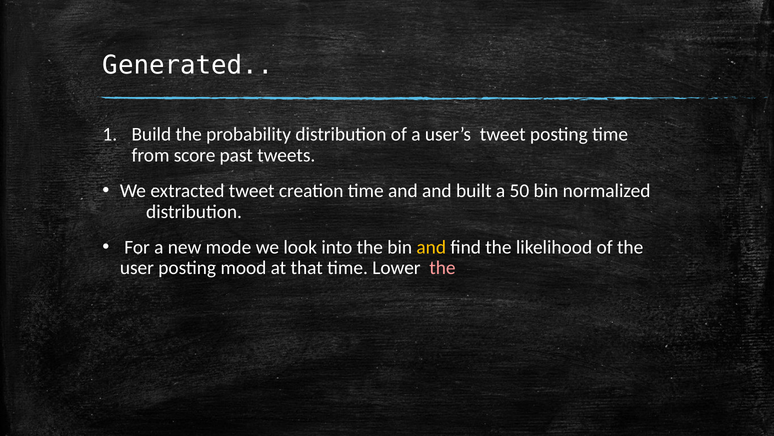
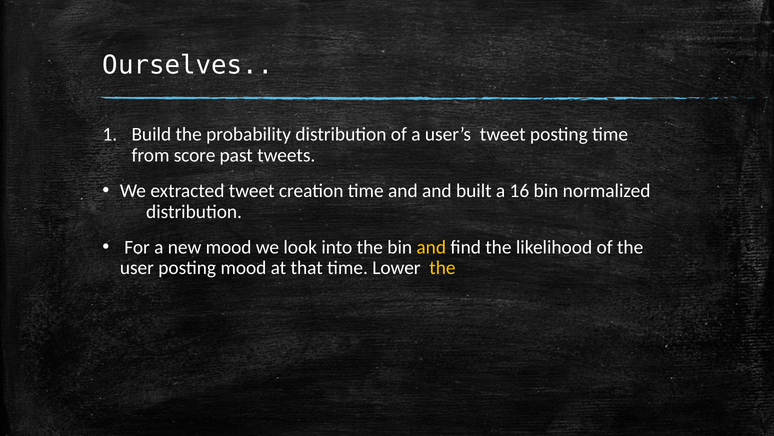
Generated: Generated -> Ourselves
50: 50 -> 16
new mode: mode -> mood
the at (442, 268) colour: pink -> yellow
